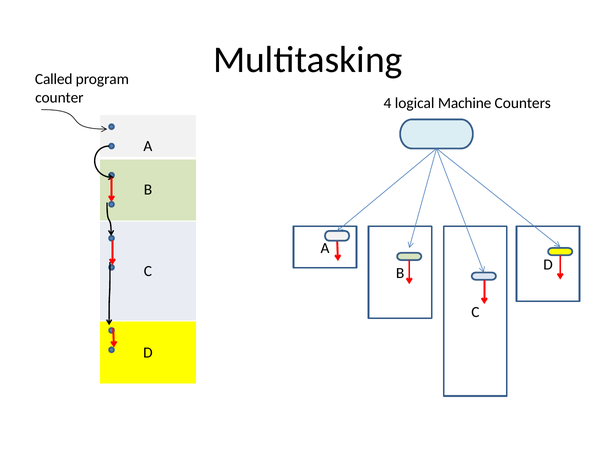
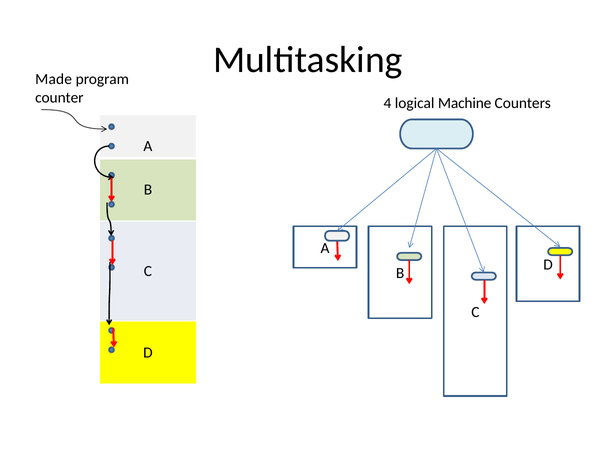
Called: Called -> Made
